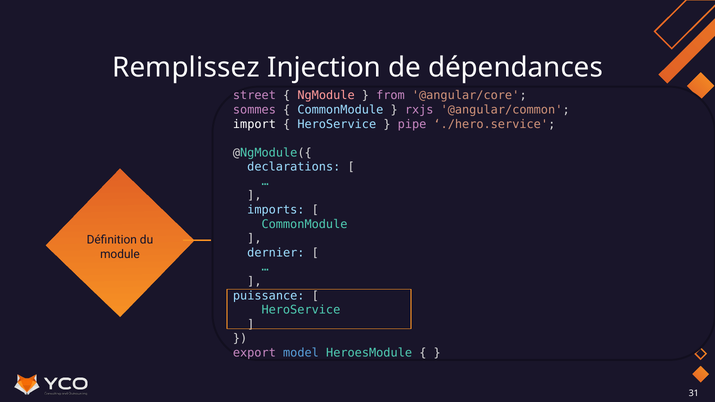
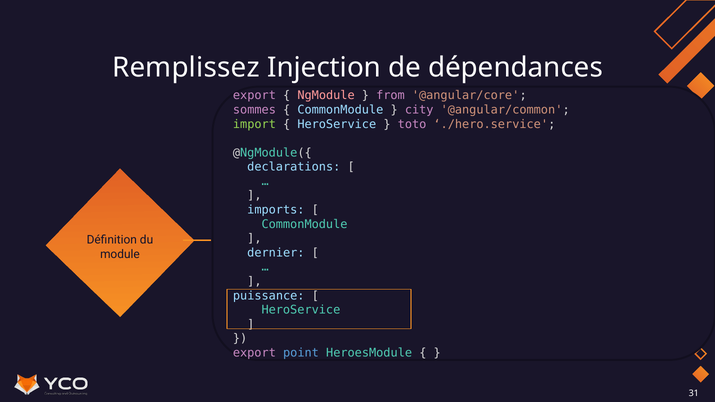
street at (254, 96): street -> export
rxjs: rxjs -> city
import colour: white -> light green
pipe: pipe -> toto
model: model -> point
